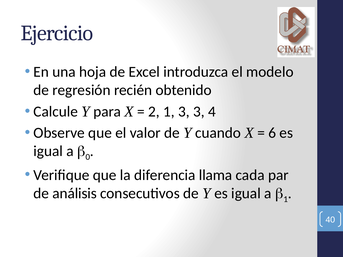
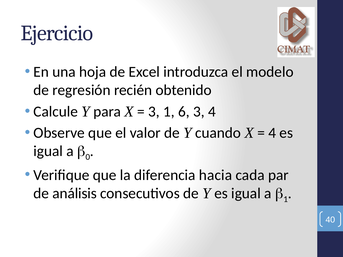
2 at (154, 112): 2 -> 3
1 3: 3 -> 6
6 at (272, 133): 6 -> 4
llama: llama -> hacia
